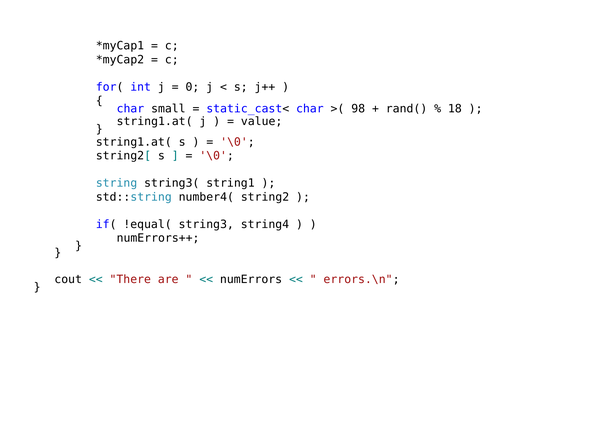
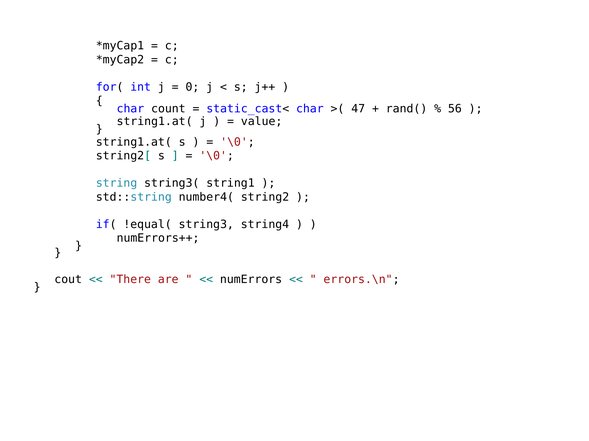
small: small -> count
98: 98 -> 47
18: 18 -> 56
